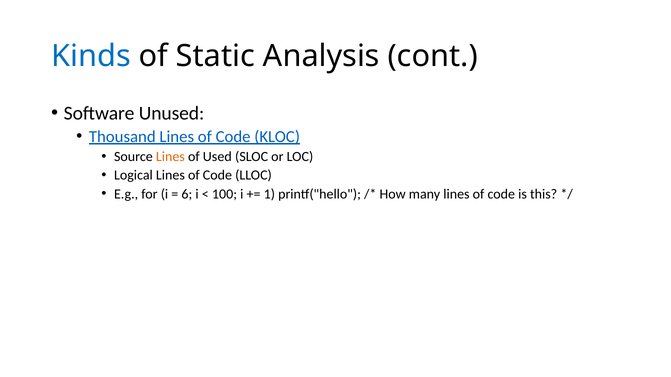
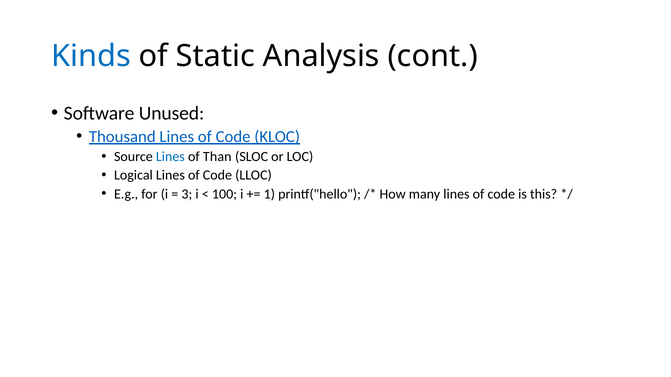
Lines at (170, 157) colour: orange -> blue
Used: Used -> Than
6: 6 -> 3
